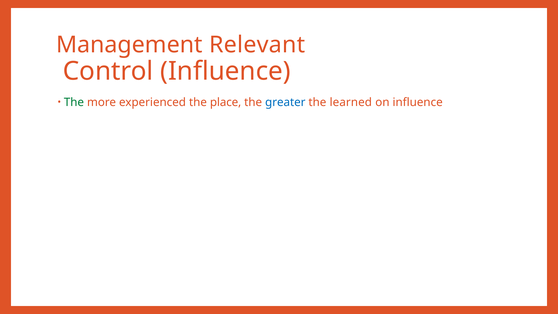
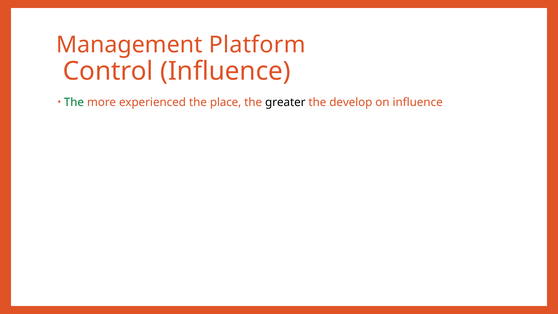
Relevant: Relevant -> Platform
greater colour: blue -> black
learned: learned -> develop
